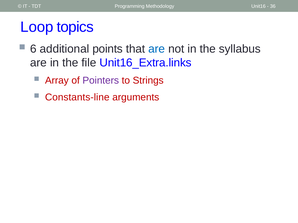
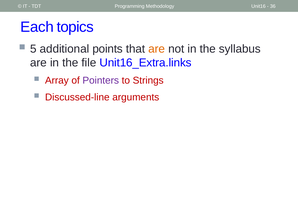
Loop: Loop -> Each
6: 6 -> 5
are at (157, 49) colour: blue -> orange
Constants-line: Constants-line -> Discussed-line
